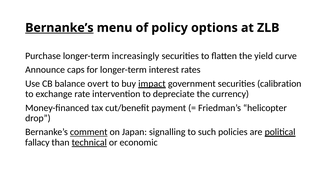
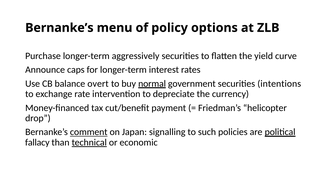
Bernanke’s at (59, 28) underline: present -> none
increasingly: increasingly -> aggressively
impact: impact -> normal
calibration: calibration -> intentions
